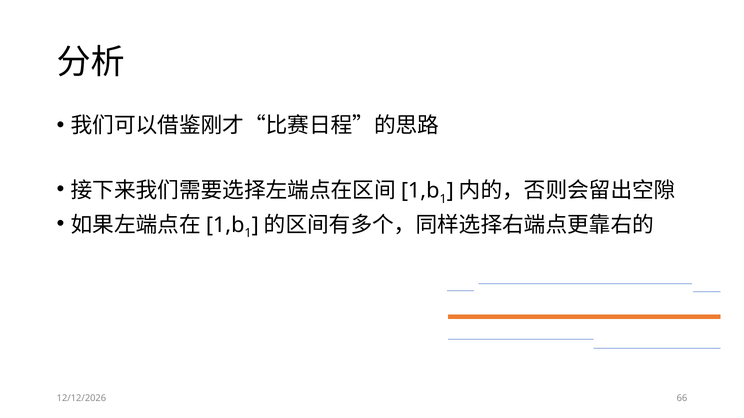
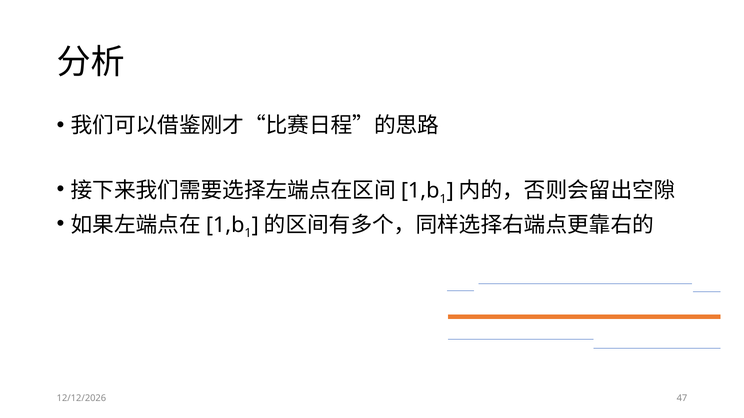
66: 66 -> 47
